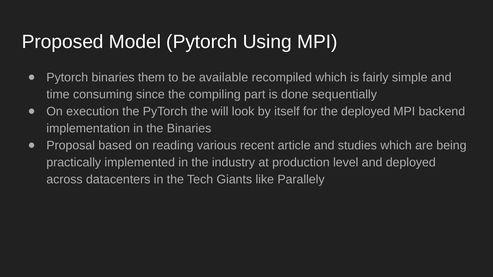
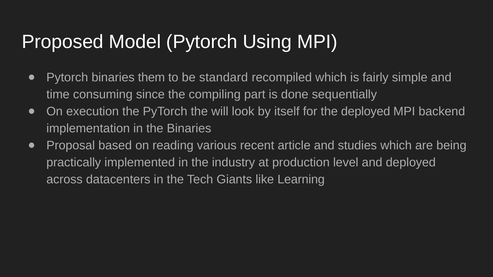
available: available -> standard
Parallely: Parallely -> Learning
